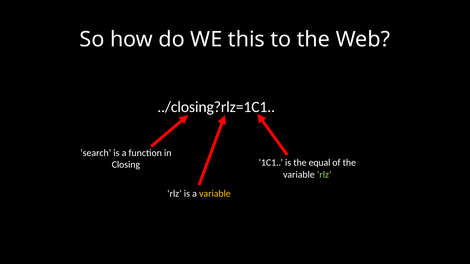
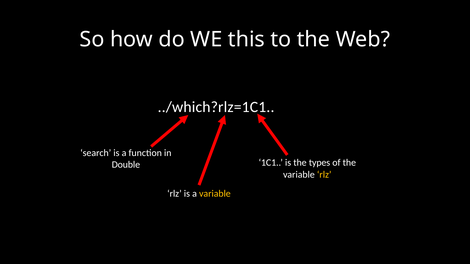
../closing?rlz=1C1: ../closing?rlz=1C1 -> ../which?rlz=1C1
equal: equal -> types
Closing: Closing -> Double
rlz at (324, 175) colour: light green -> yellow
